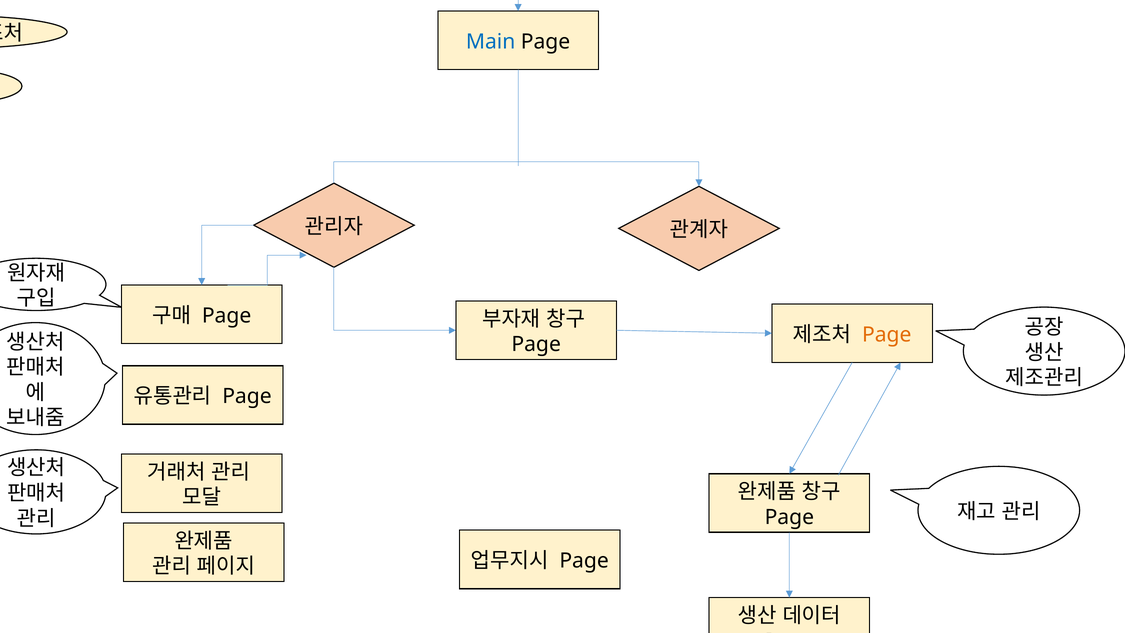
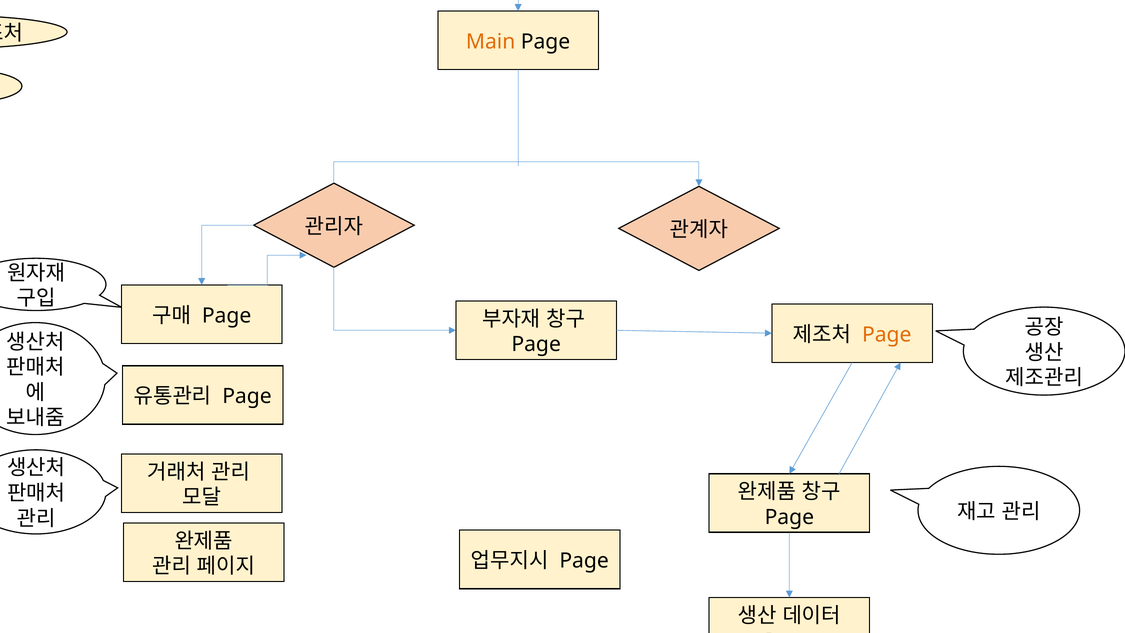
Main colour: blue -> orange
